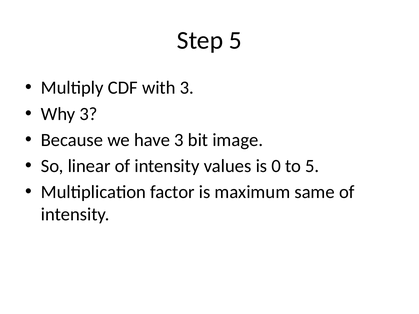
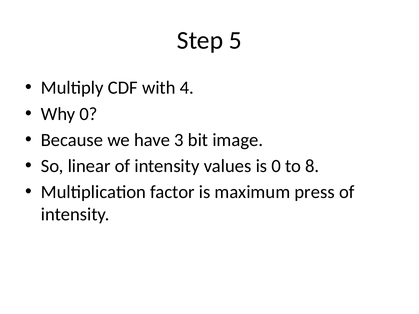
with 3: 3 -> 4
Why 3: 3 -> 0
to 5: 5 -> 8
same: same -> press
